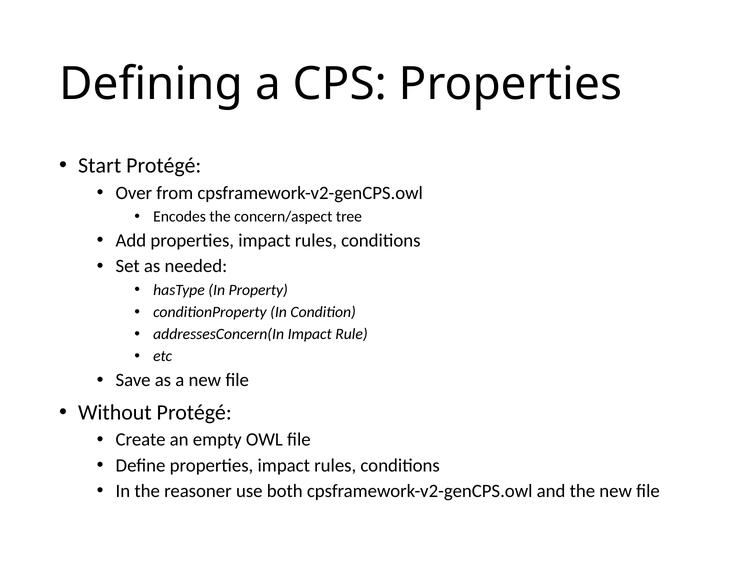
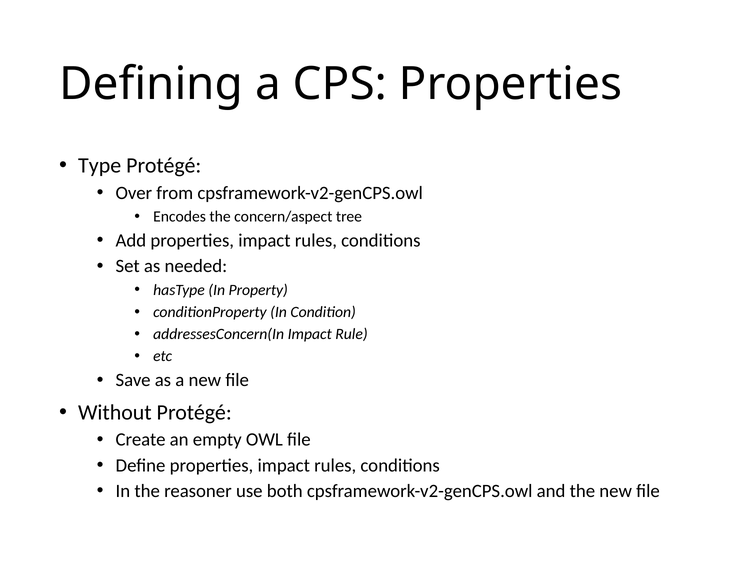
Start: Start -> Type
